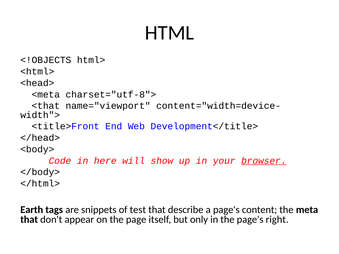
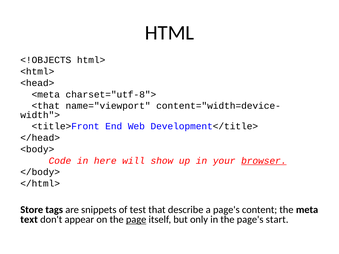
Earth: Earth -> Store
that at (29, 220): that -> text
page underline: none -> present
right: right -> start
